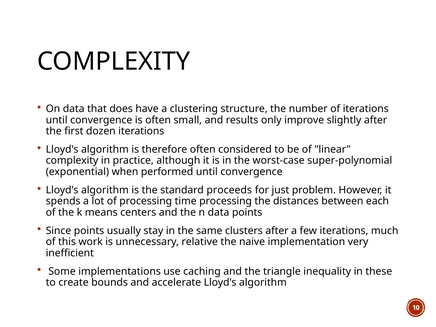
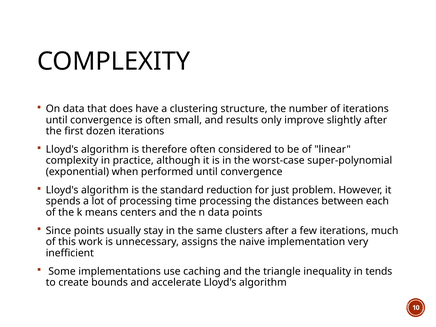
proceeds: proceeds -> reduction
relative: relative -> assigns
these: these -> tends
